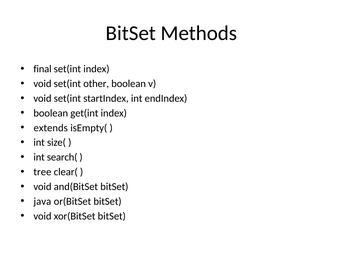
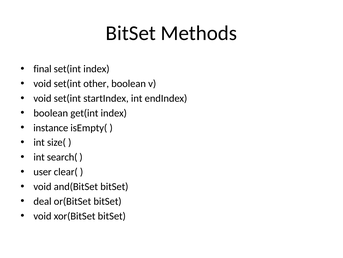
extends: extends -> instance
tree: tree -> user
java: java -> deal
